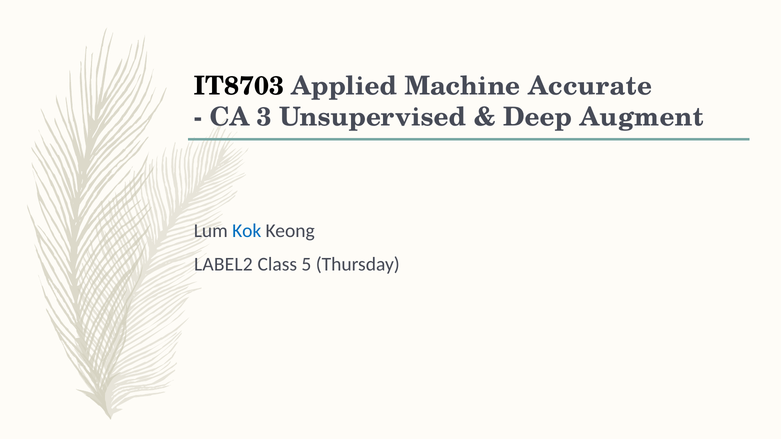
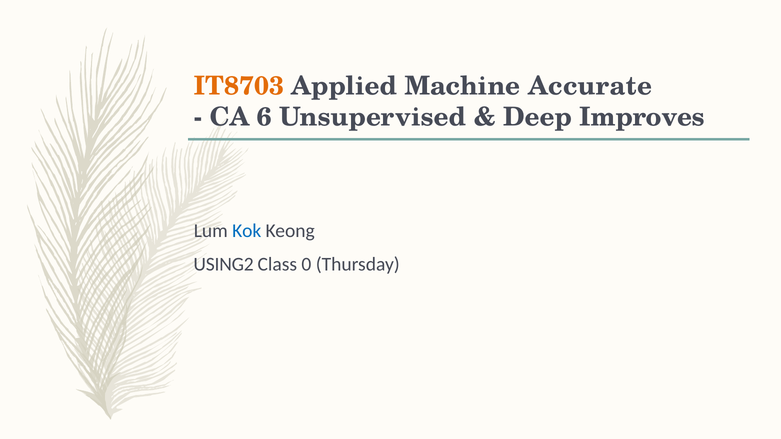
IT8703 colour: black -> orange
3: 3 -> 6
Augment: Augment -> Improves
LABEL2: LABEL2 -> USING2
5: 5 -> 0
